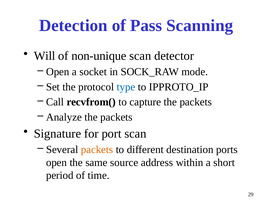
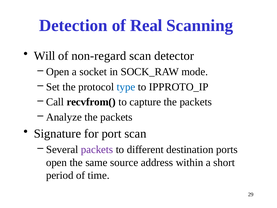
Pass: Pass -> Real
non-unique: non-unique -> non-regard
packets at (97, 149) colour: orange -> purple
